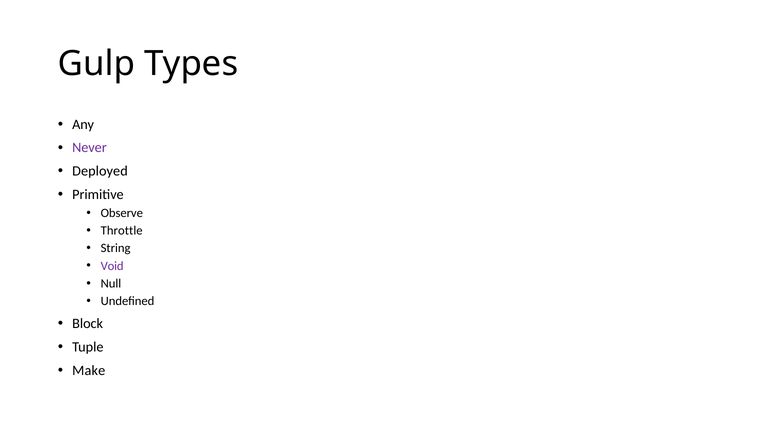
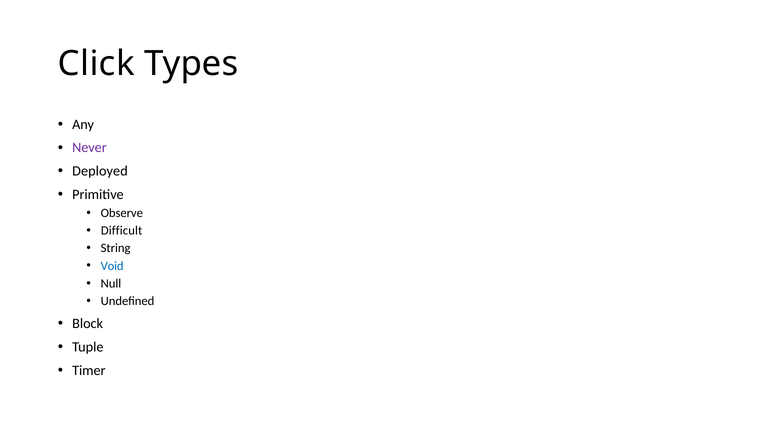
Gulp: Gulp -> Click
Throttle: Throttle -> Difficult
Void colour: purple -> blue
Make: Make -> Timer
